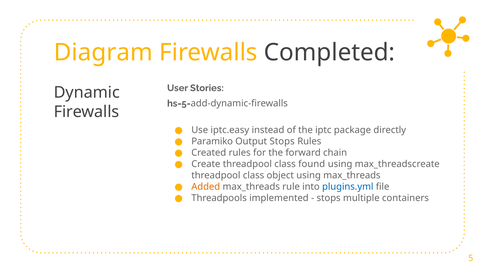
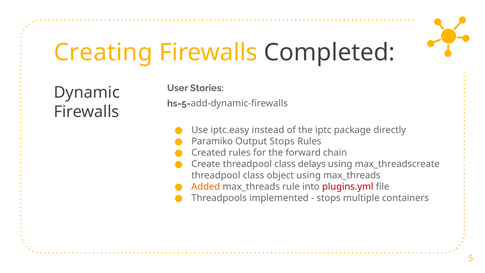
Diagram: Diagram -> Creating
found: found -> delays
plugins.yml colour: blue -> red
